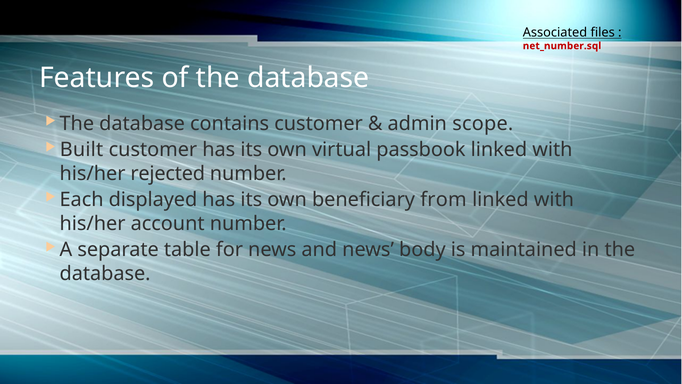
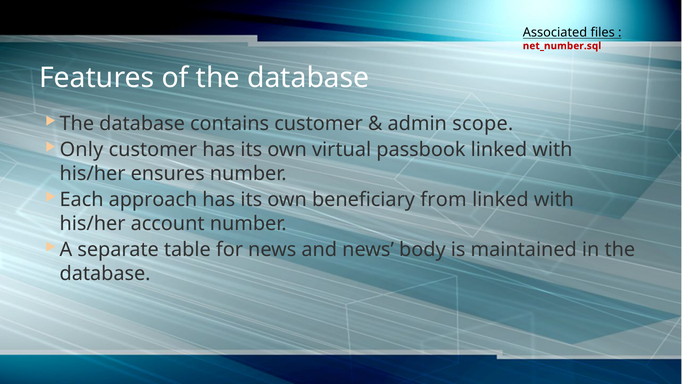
Built: Built -> Only
rejected: rejected -> ensures
displayed: displayed -> approach
